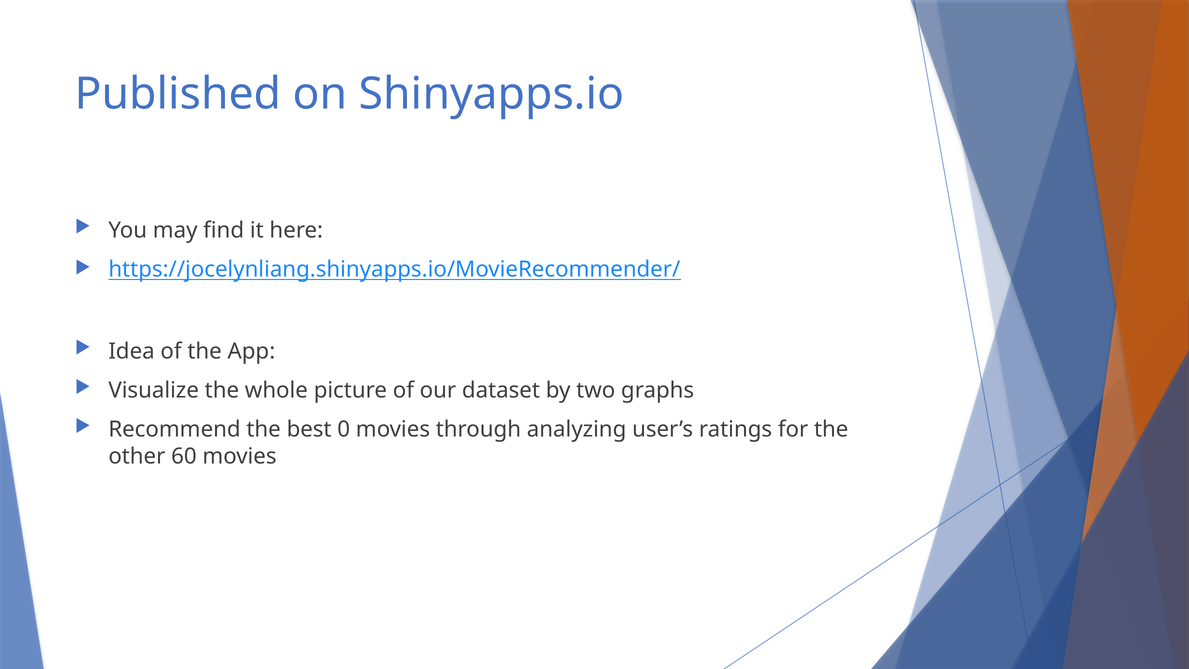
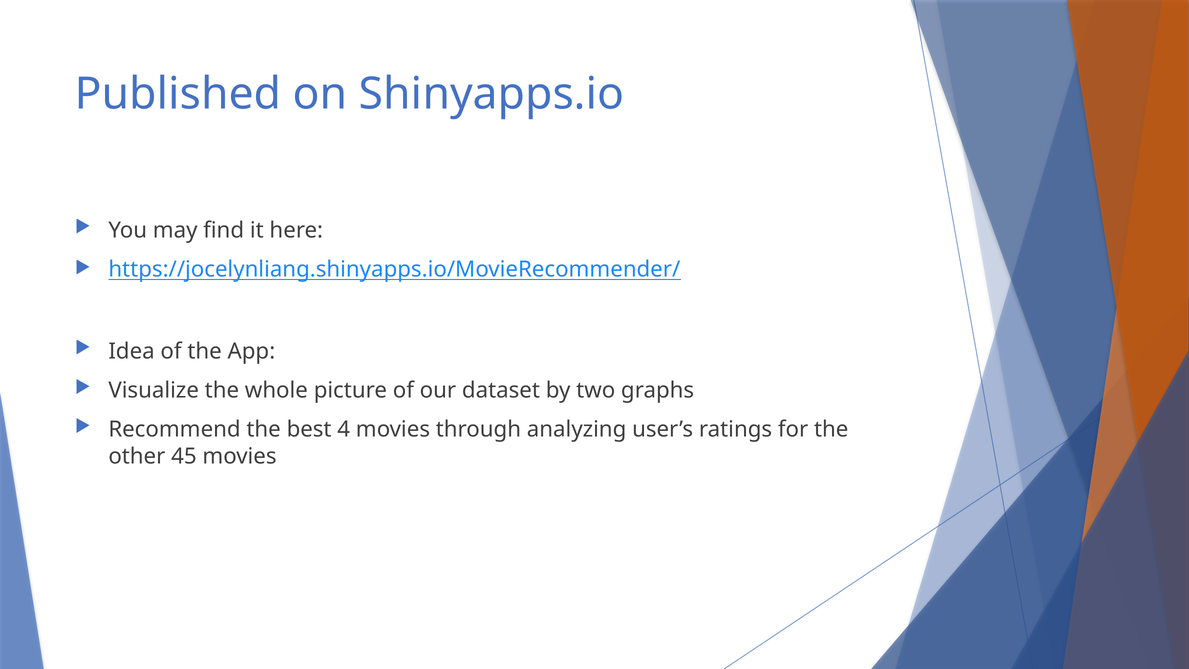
0: 0 -> 4
60: 60 -> 45
